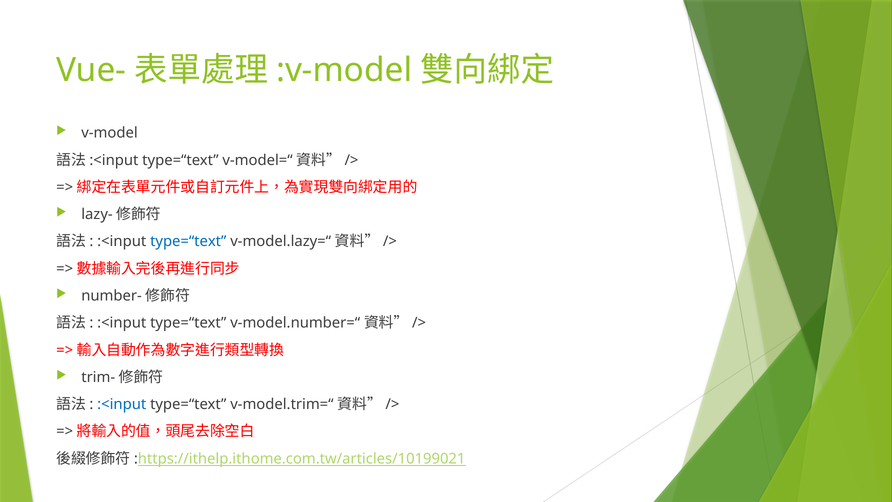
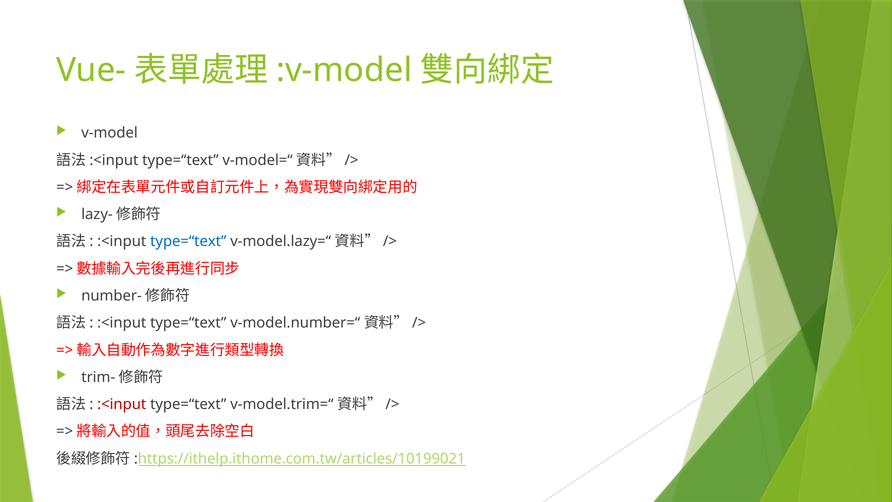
:<input at (122, 404) colour: blue -> red
